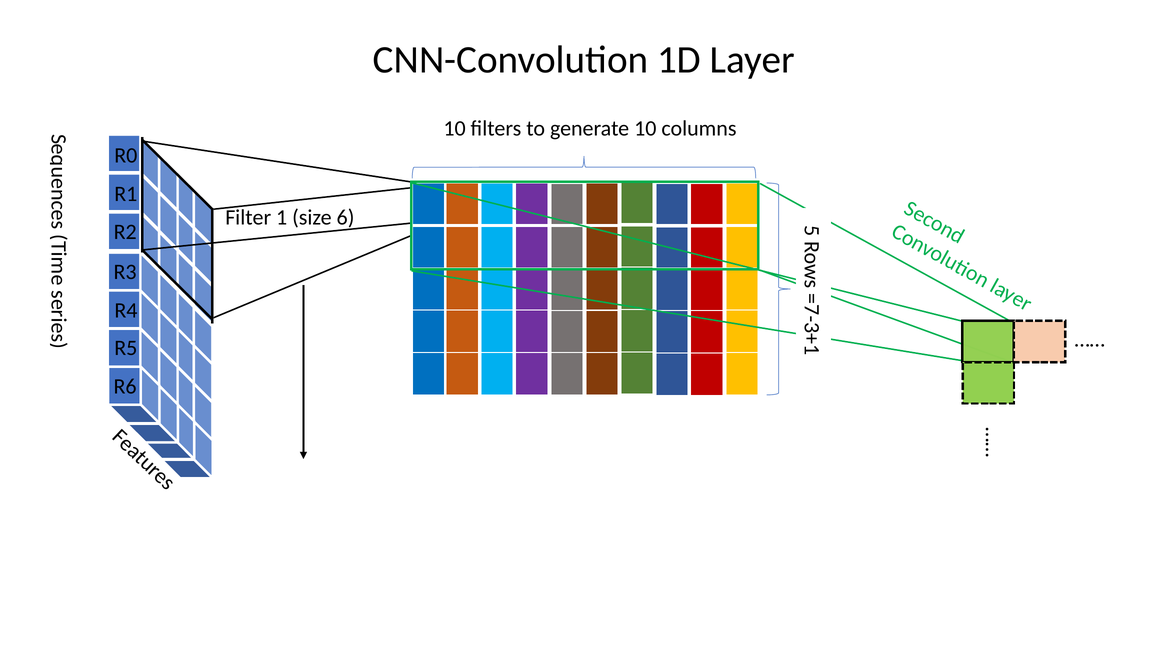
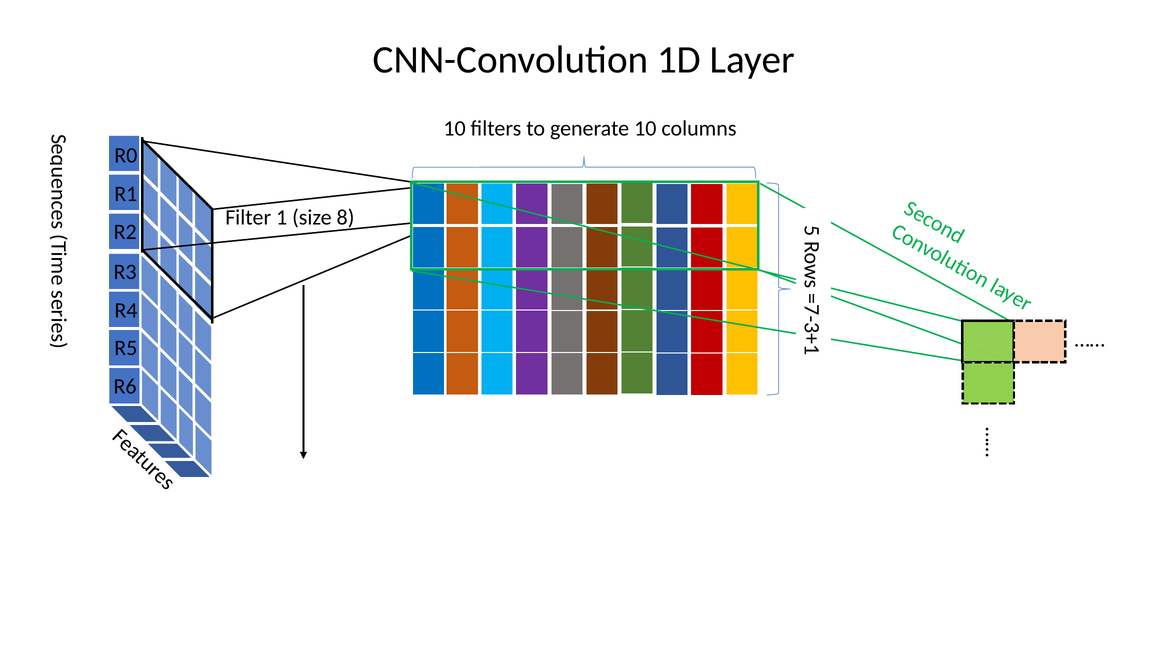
6: 6 -> 8
